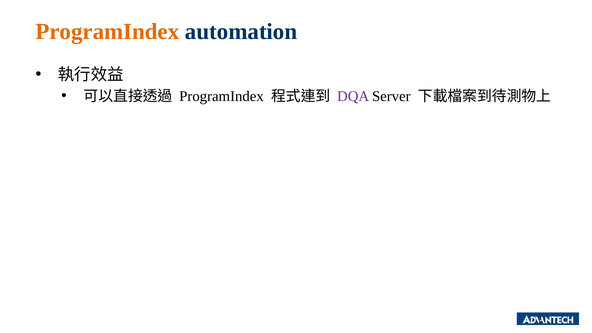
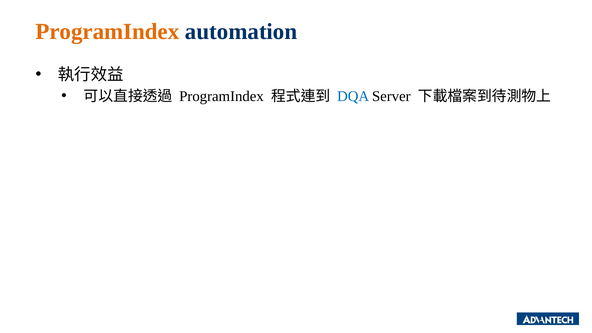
DQA colour: purple -> blue
